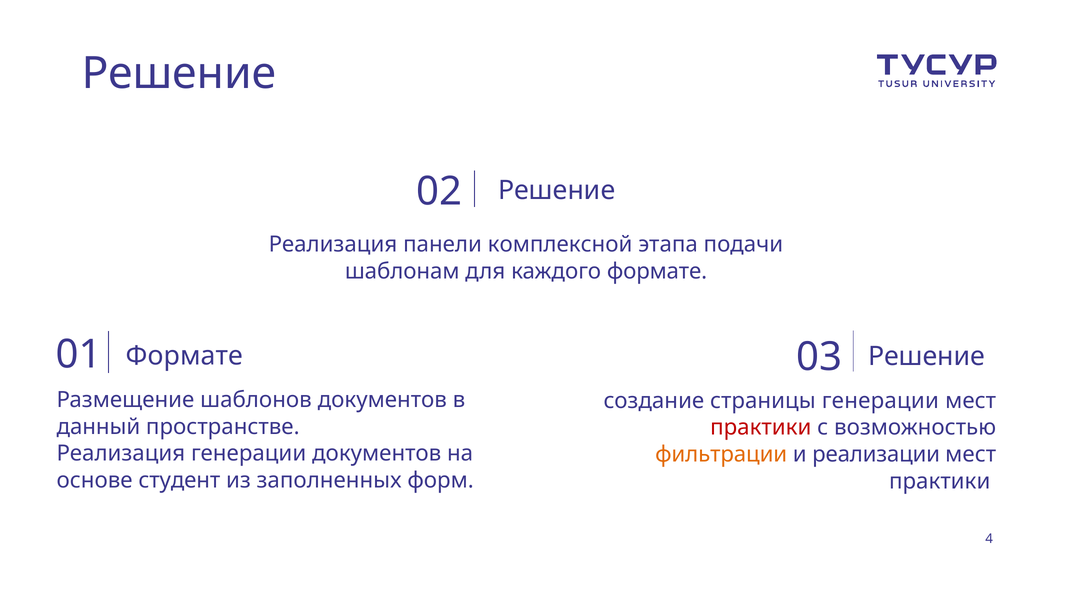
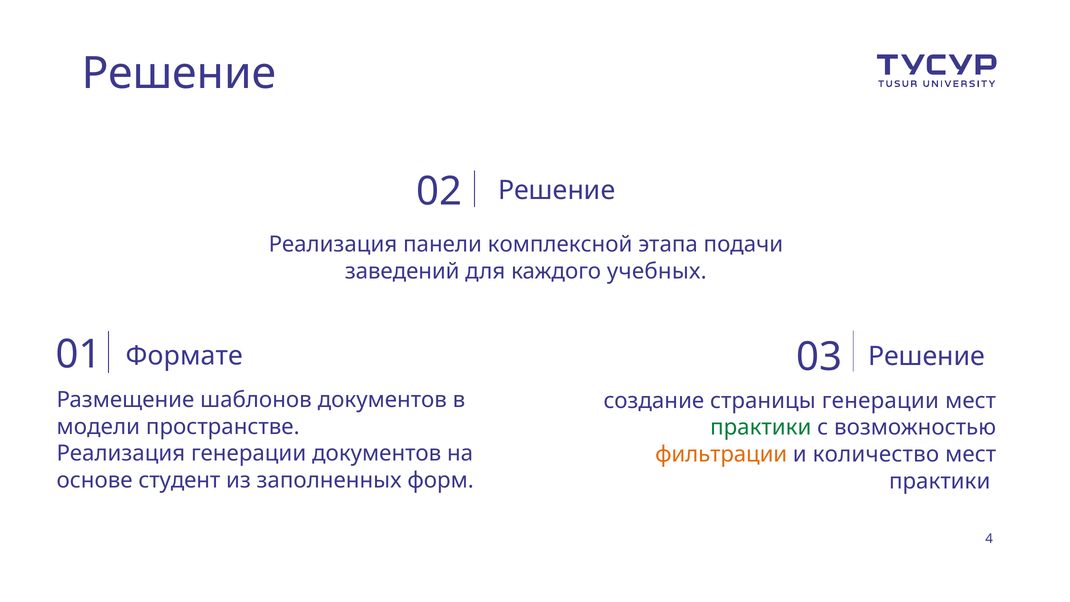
шаблонам: шаблонам -> заведений
каждого формате: формате -> учебных
данный: данный -> модели
практики at (761, 428) colour: red -> green
реализации: реализации -> количество
